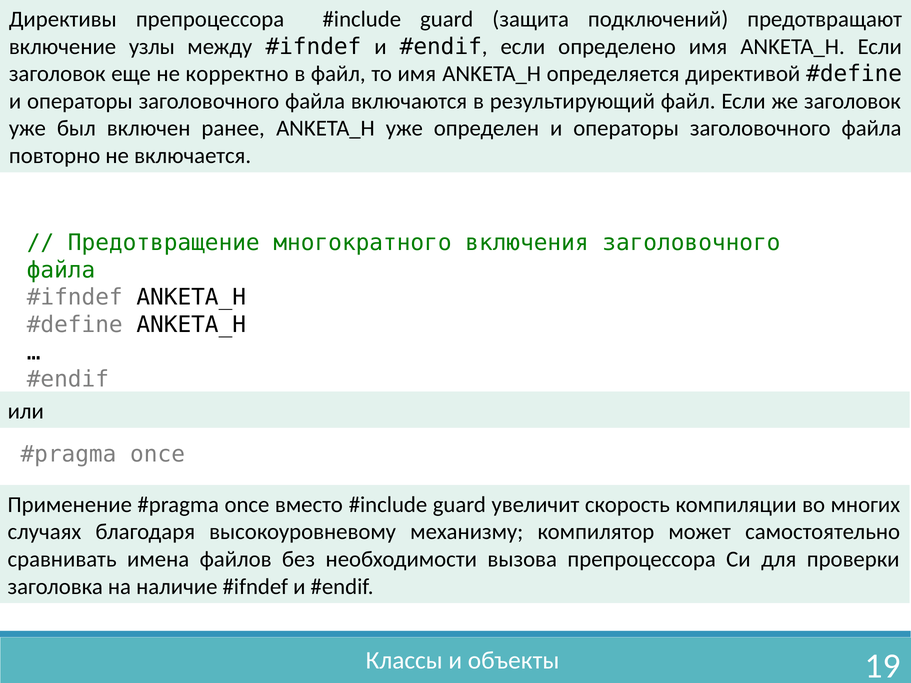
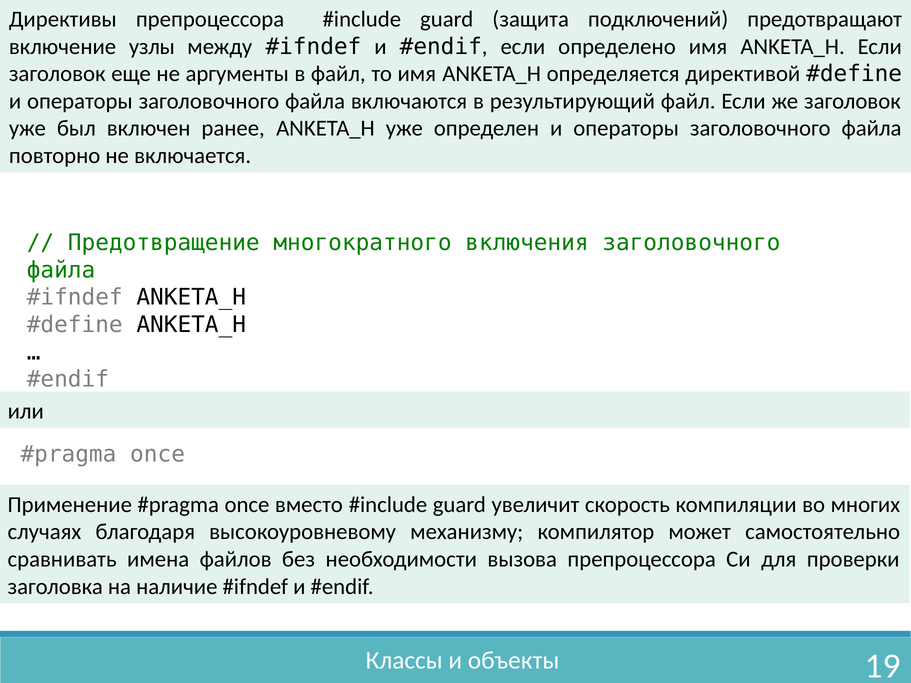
корректно: корректно -> аргументы
